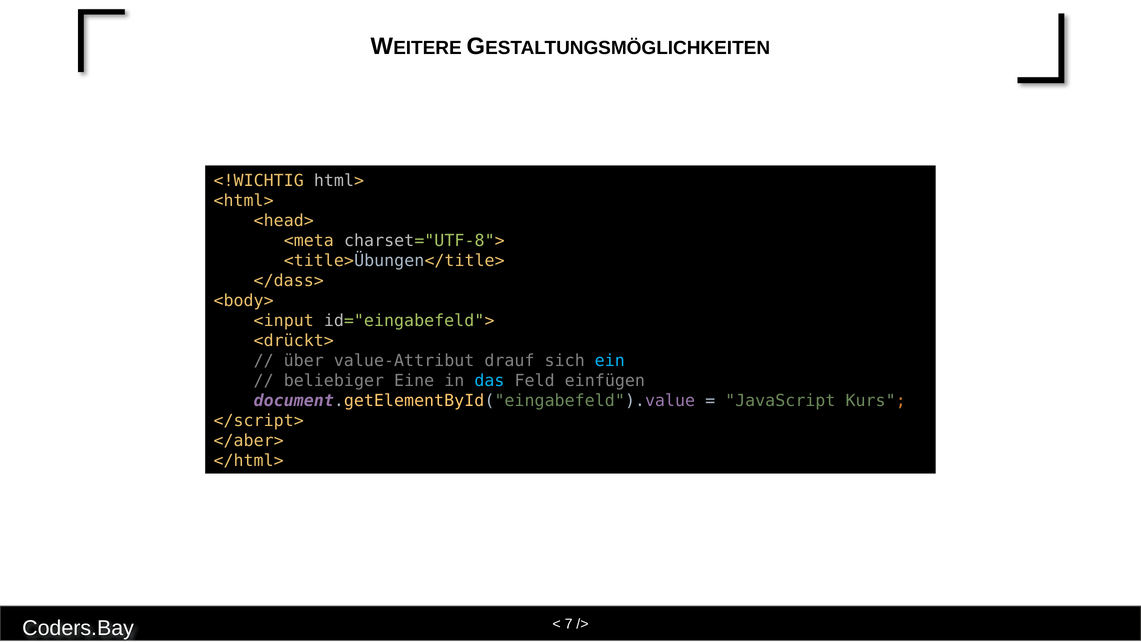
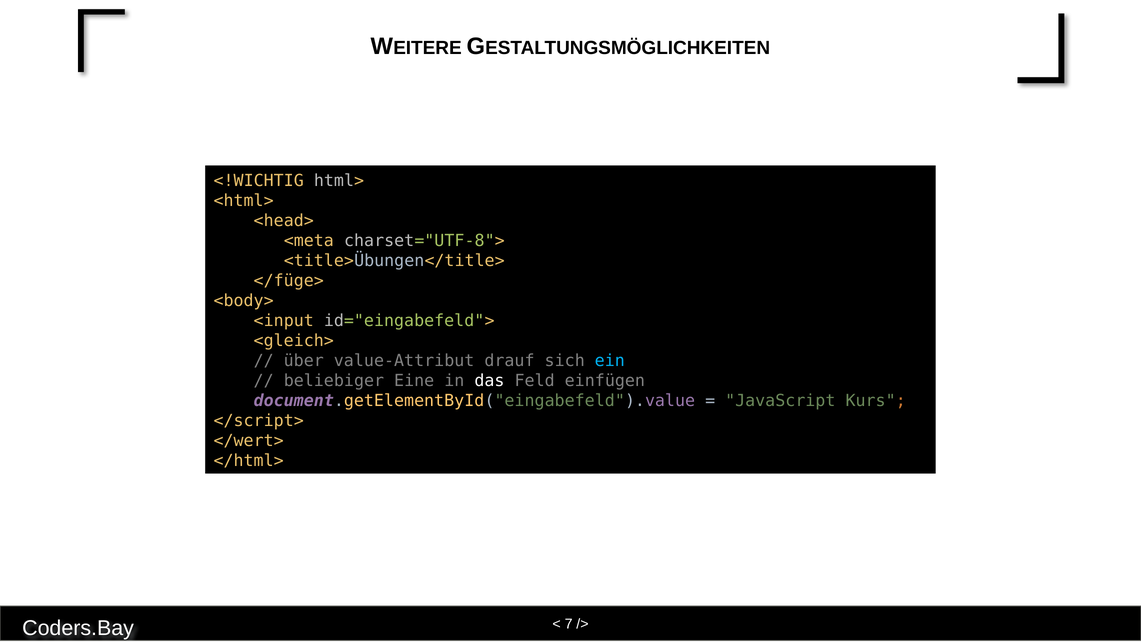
</dass>: </dass> -> </füge>
<drückt>: <drückt> -> <gleich>
das colour: light blue -> white
</aber>: </aber> -> </wert>
